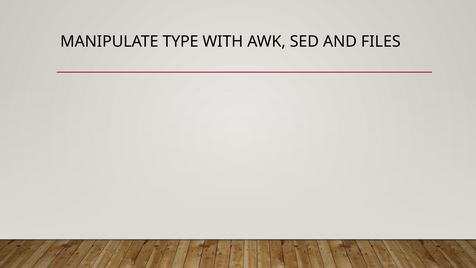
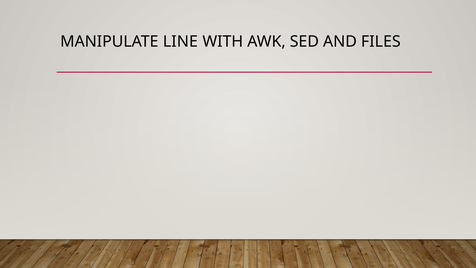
TYPE: TYPE -> LINE
